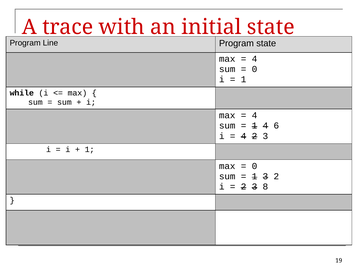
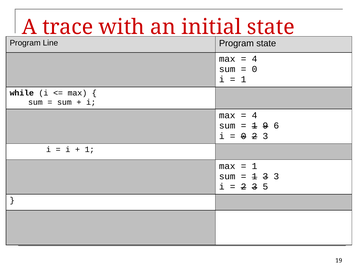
1 4: 4 -> 9
4 at (244, 136): 4 -> 0
0 at (254, 166): 0 -> 1
3 2: 2 -> 3
8: 8 -> 5
